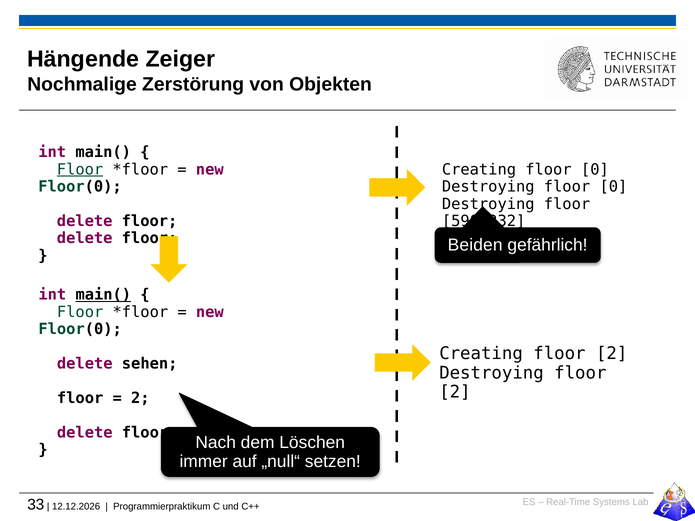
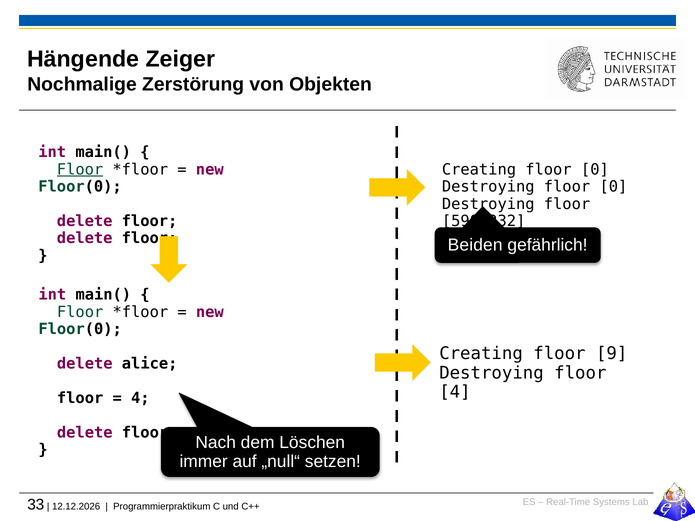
main( at (103, 295) underline: present -> none
Creating floor 2: 2 -> 9
sehen: sehen -> alice
2 at (455, 392): 2 -> 4
2 at (140, 398): 2 -> 4
